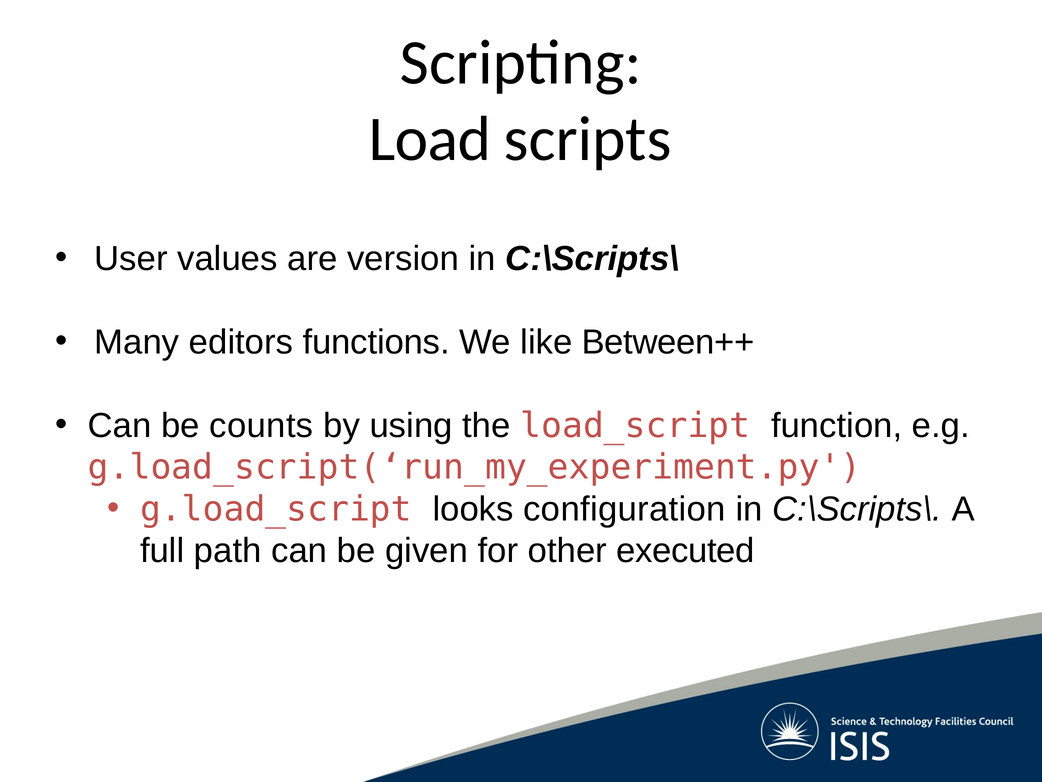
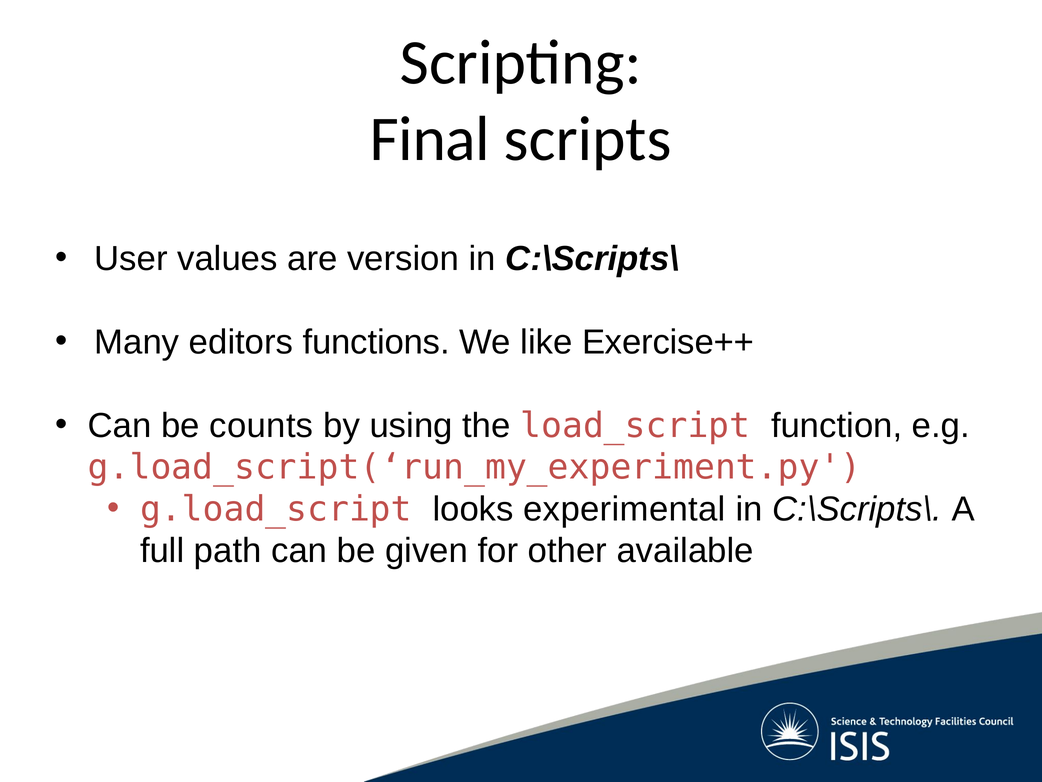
Load: Load -> Final
Between++: Between++ -> Exercise++
configuration: configuration -> experimental
executed: executed -> available
